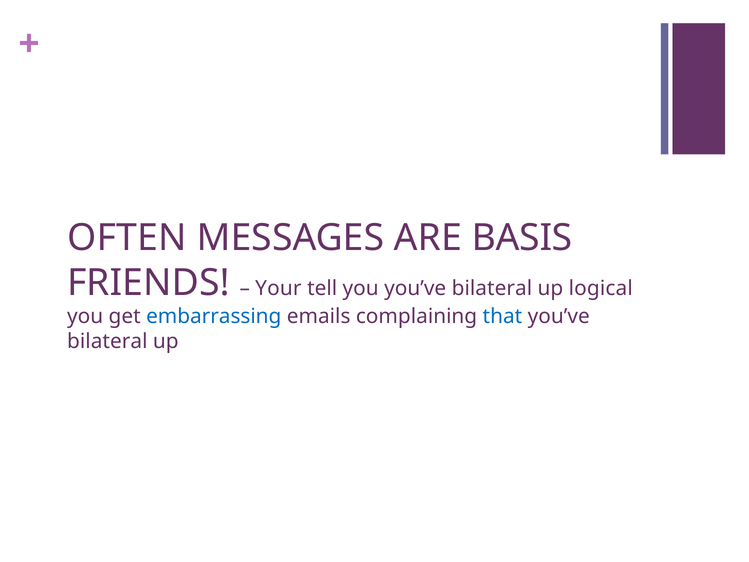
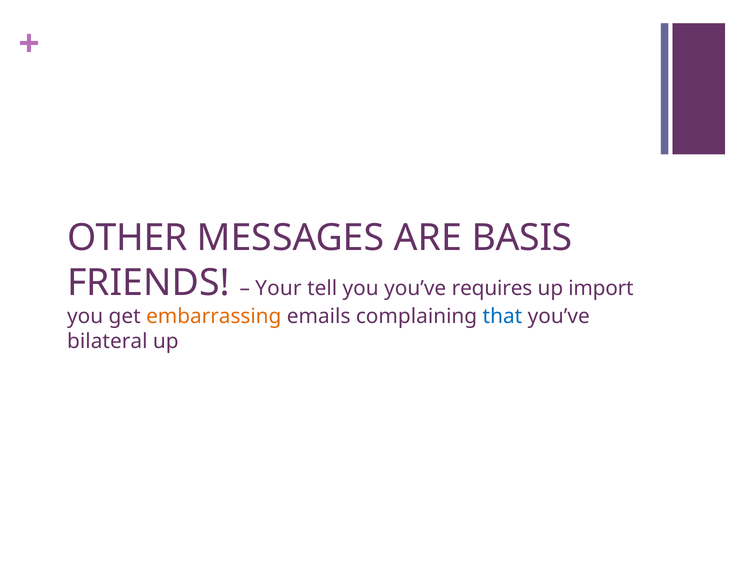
OFTEN: OFTEN -> OTHER
you you’ve bilateral: bilateral -> requires
logical: logical -> import
embarrassing colour: blue -> orange
